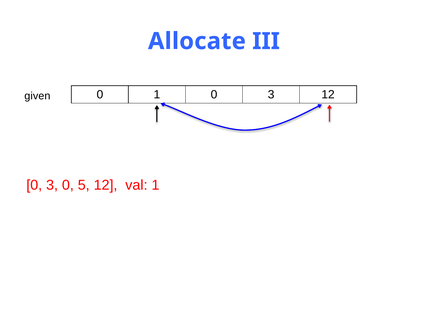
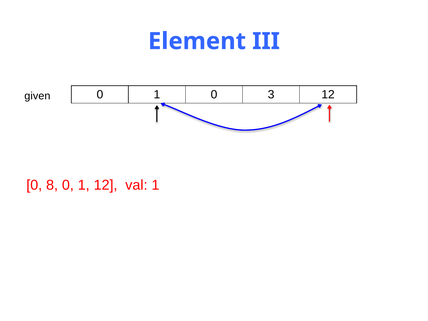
Allocate: Allocate -> Element
3 at (52, 185): 3 -> 8
5 at (84, 185): 5 -> 1
